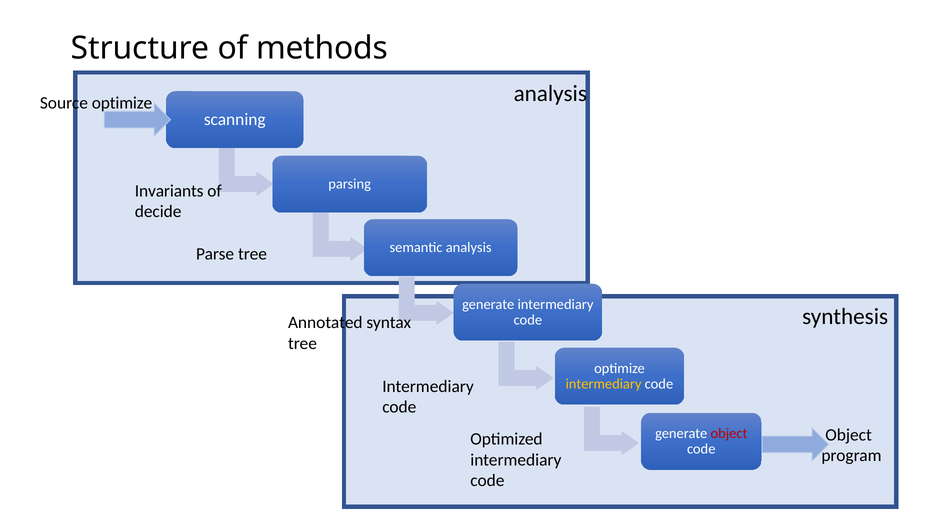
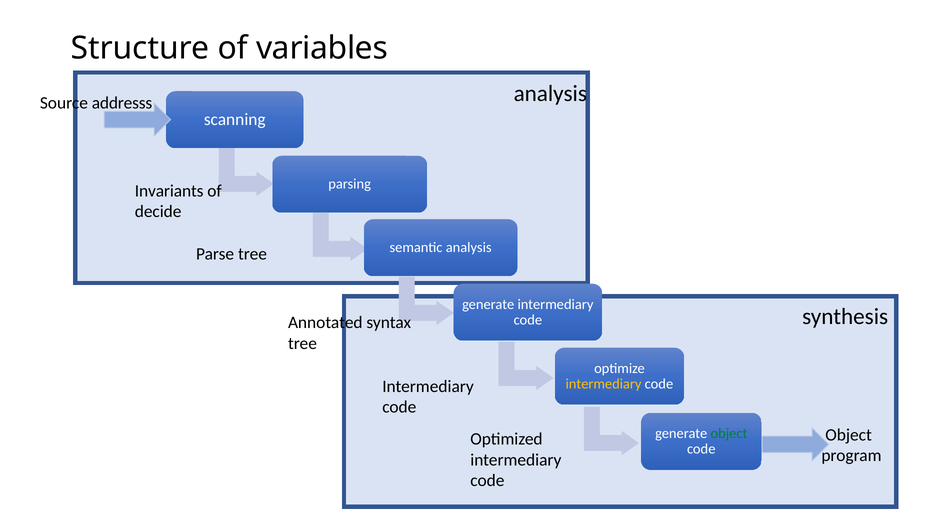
methods: methods -> variables
Source optimize: optimize -> addresss
object at (729, 433) colour: red -> green
